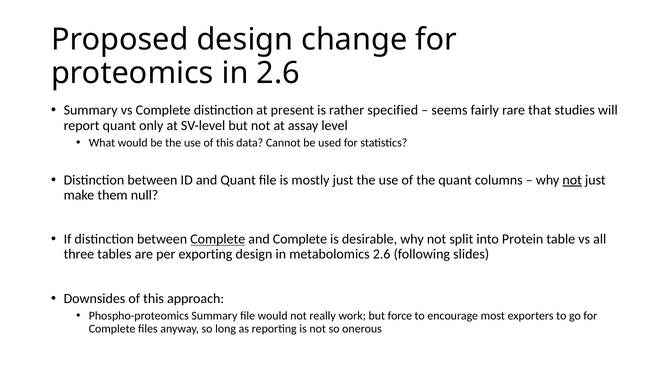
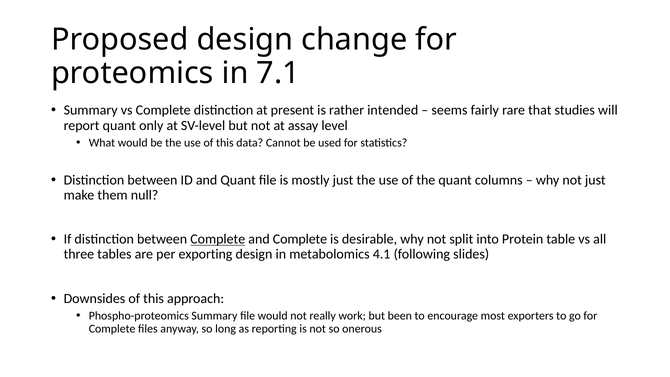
in 2.6: 2.6 -> 7.1
specified: specified -> intended
not at (572, 180) underline: present -> none
metabolomics 2.6: 2.6 -> 4.1
force: force -> been
